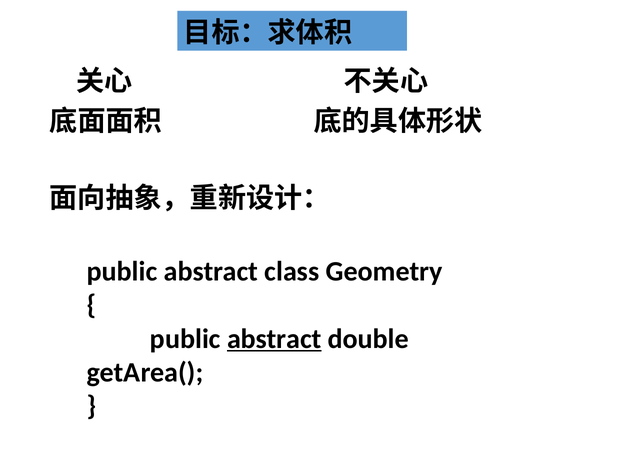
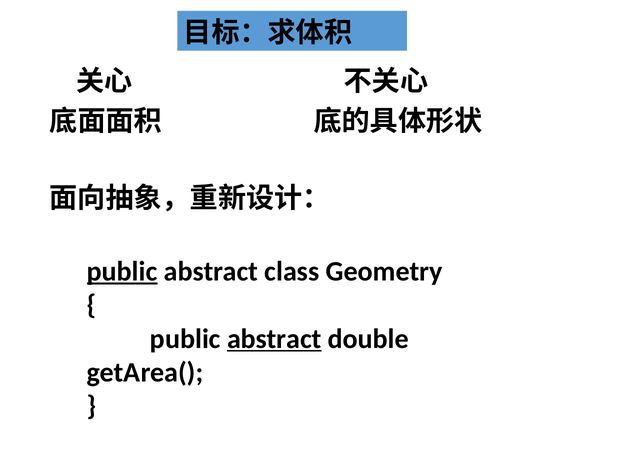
public at (122, 271) underline: none -> present
